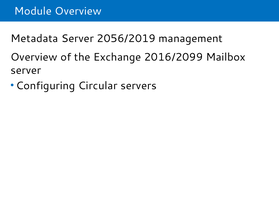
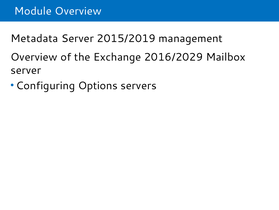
2056/2019: 2056/2019 -> 2015/2019
2016/2099: 2016/2099 -> 2016/2029
Circular: Circular -> Options
